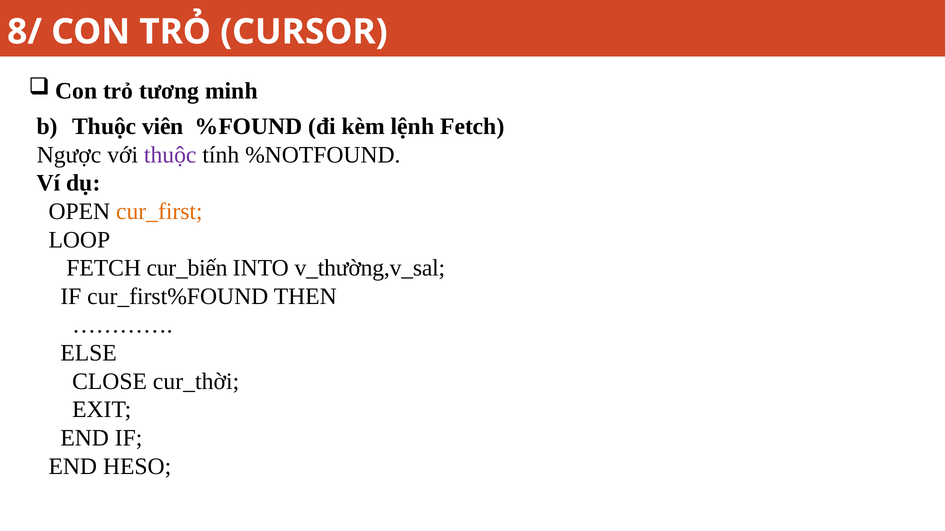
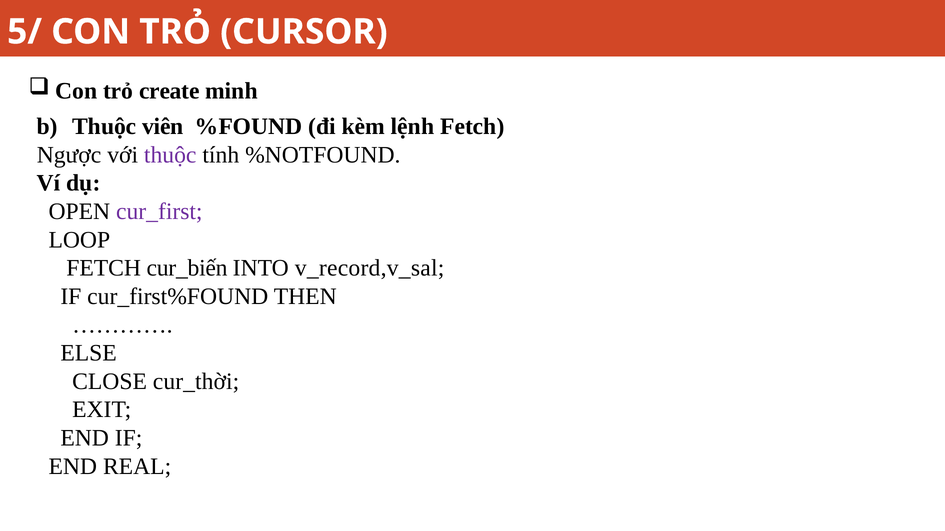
8/: 8/ -> 5/
tương: tương -> create
cur_first colour: orange -> purple
v_thường,v_sal: v_thường,v_sal -> v_record,v_sal
HESO: HESO -> REAL
